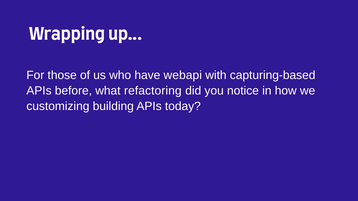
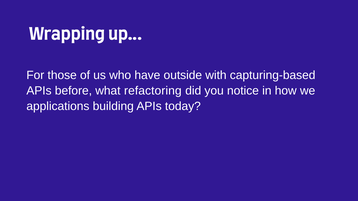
webapi: webapi -> outside
customizing: customizing -> applications
